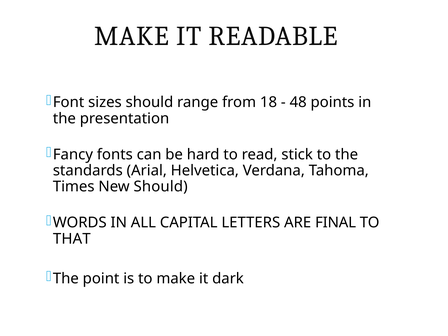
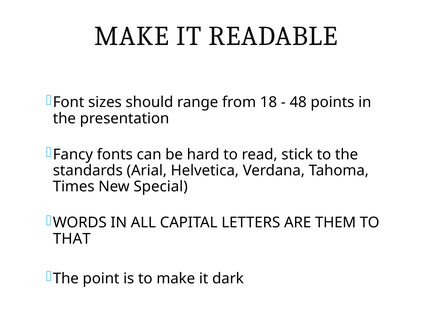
New Should: Should -> Special
FINAL: FINAL -> THEM
